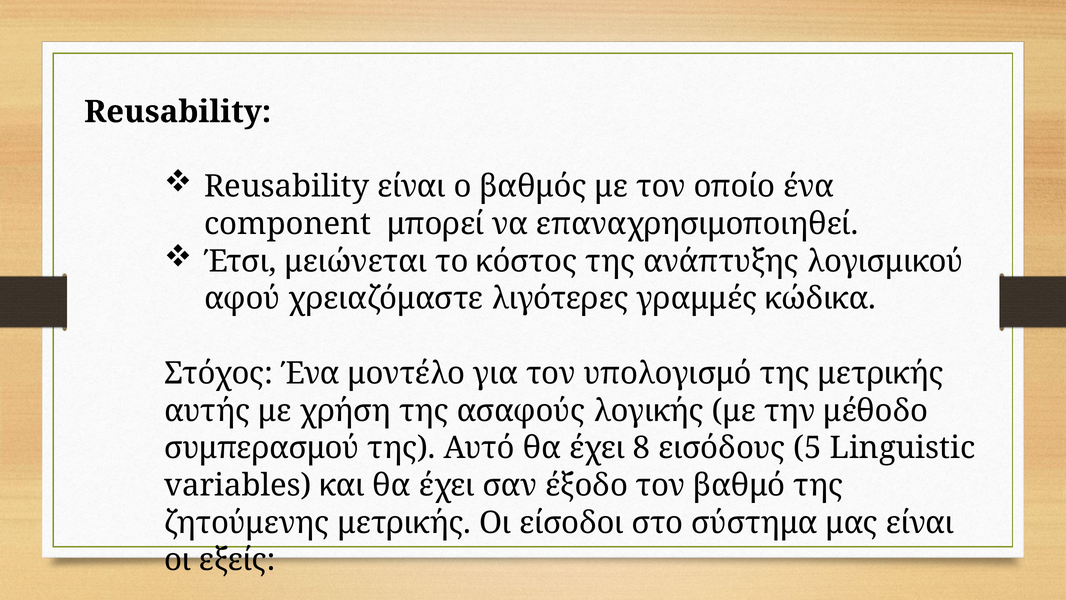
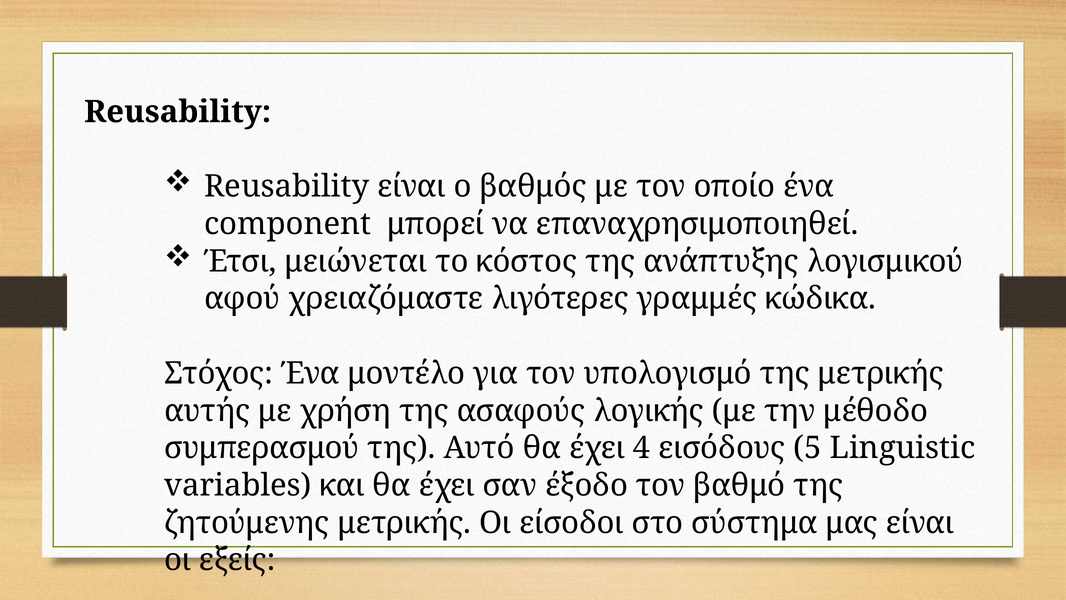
8: 8 -> 4
